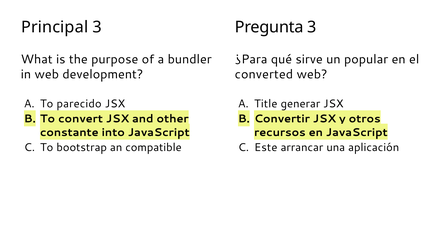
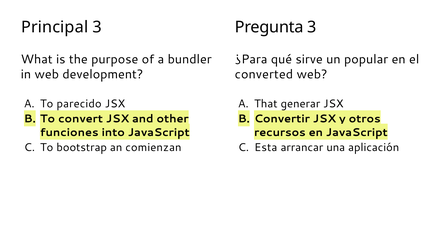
Title: Title -> That
constante: constante -> funciones
compatible: compatible -> comienzan
Este: Este -> Esta
